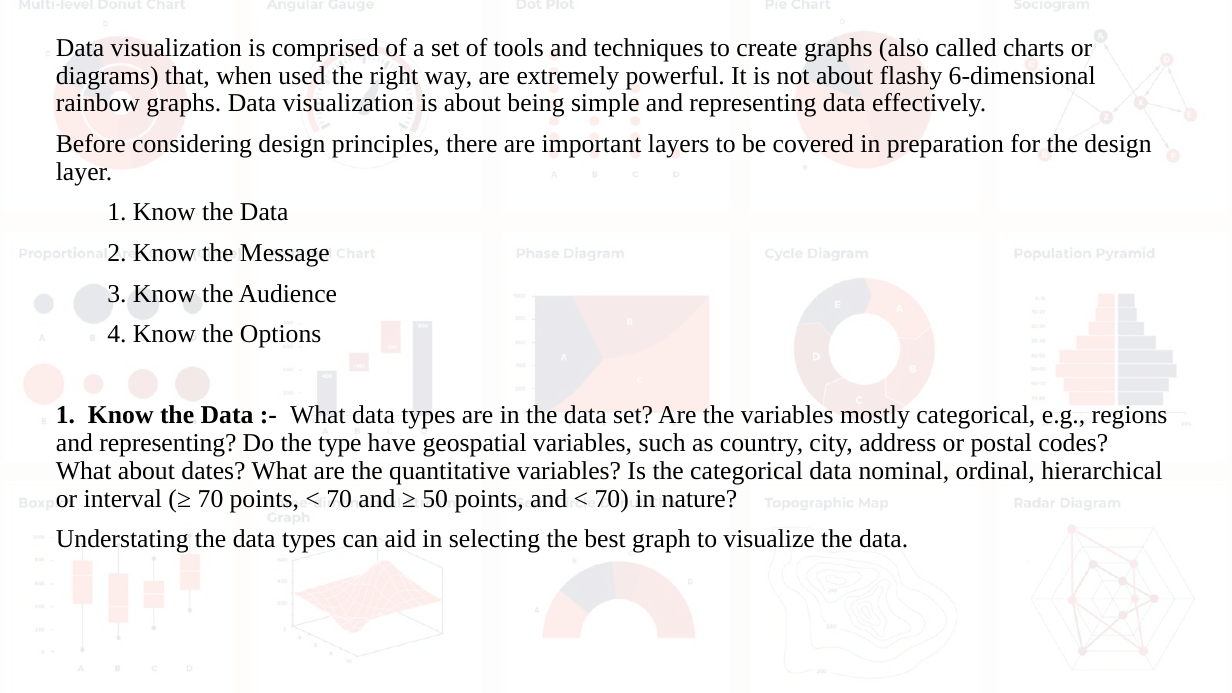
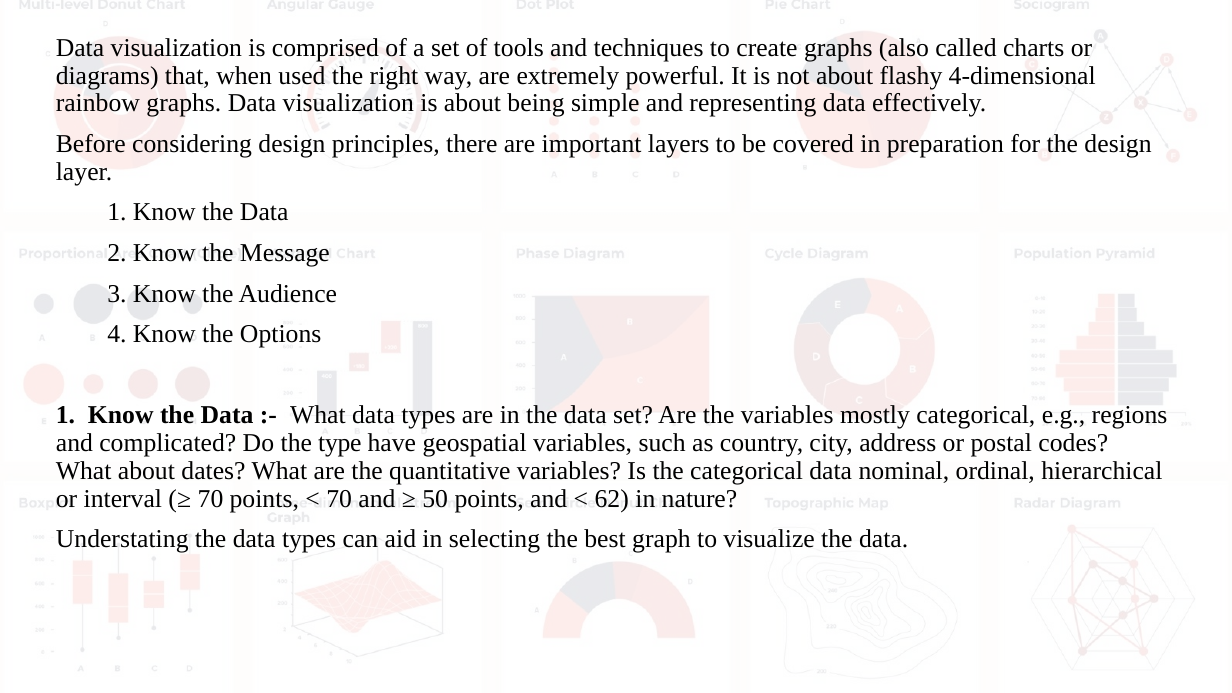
6-dimensional: 6-dimensional -> 4-dimensional
representing at (168, 443): representing -> complicated
70 at (612, 499): 70 -> 62
